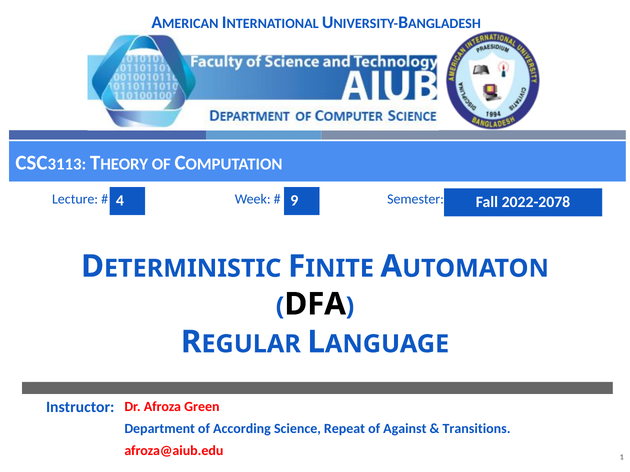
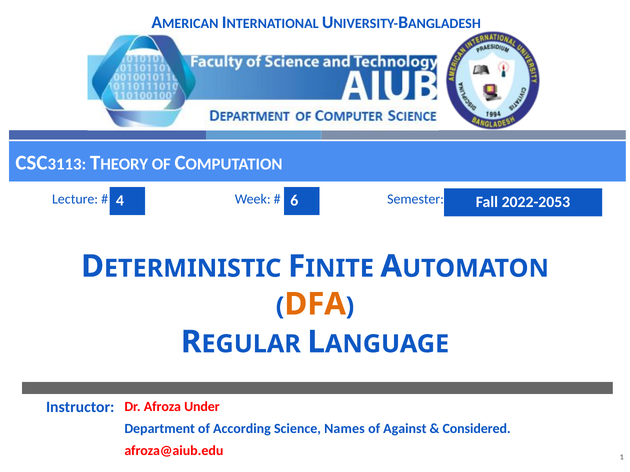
9: 9 -> 6
2022-2078: 2022-2078 -> 2022-2053
DFA colour: black -> orange
Green: Green -> Under
Repeat: Repeat -> Names
Transitions: Transitions -> Considered
